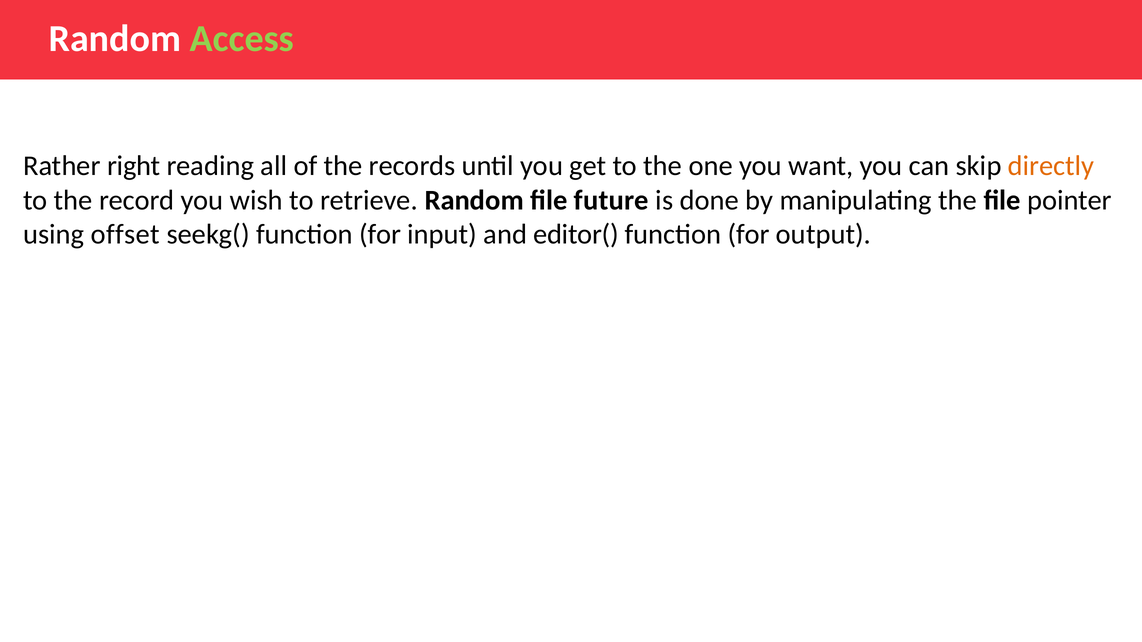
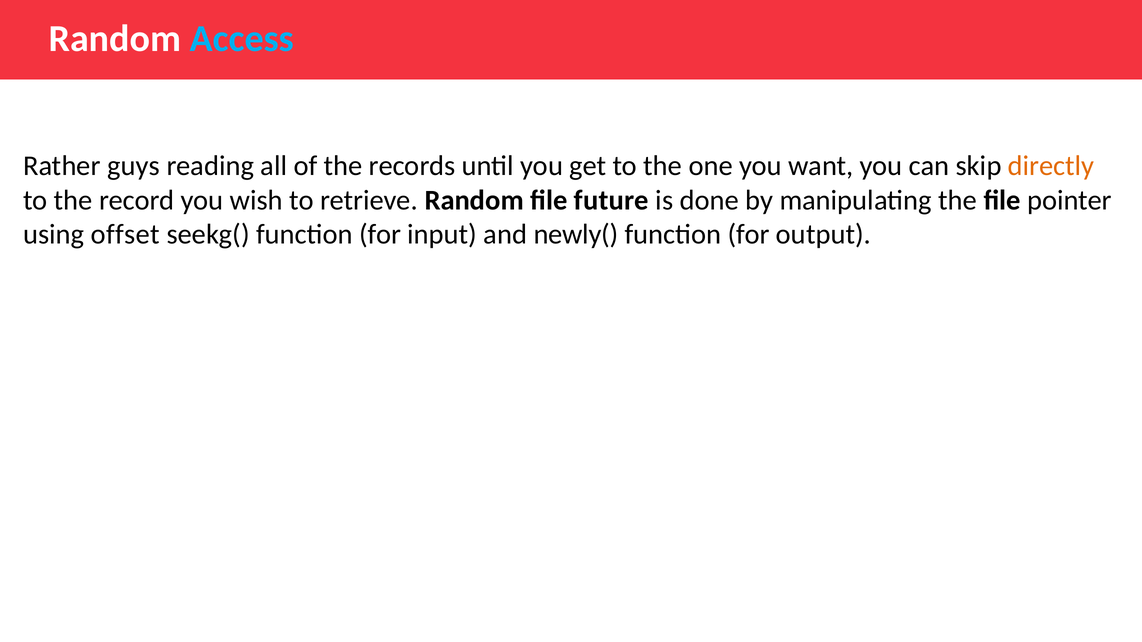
Access colour: light green -> light blue
right: right -> guys
editor(: editor( -> newly(
